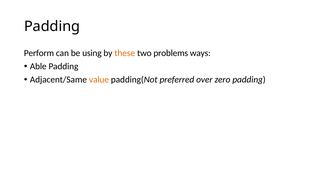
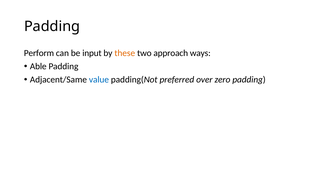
using: using -> input
problems: problems -> approach
value colour: orange -> blue
